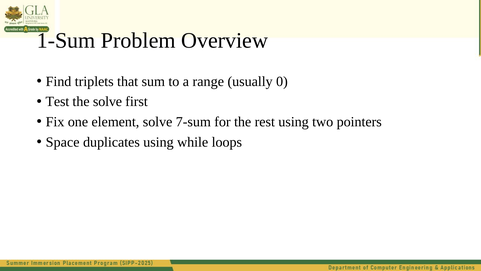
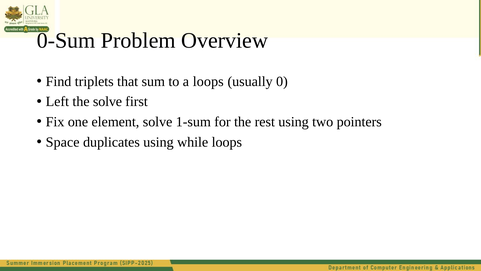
1-Sum: 1-Sum -> 0-Sum
a range: range -> loops
Test: Test -> Left
7-sum: 7-sum -> 1-sum
